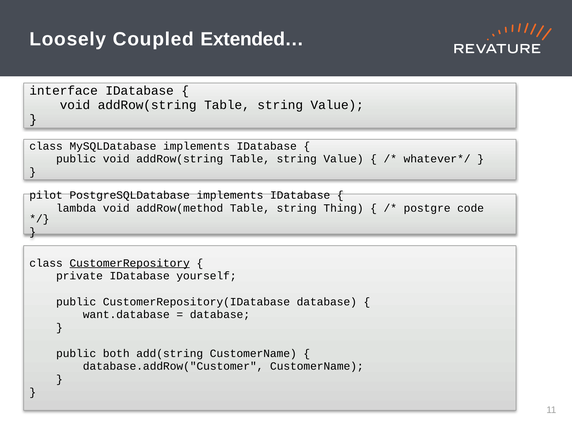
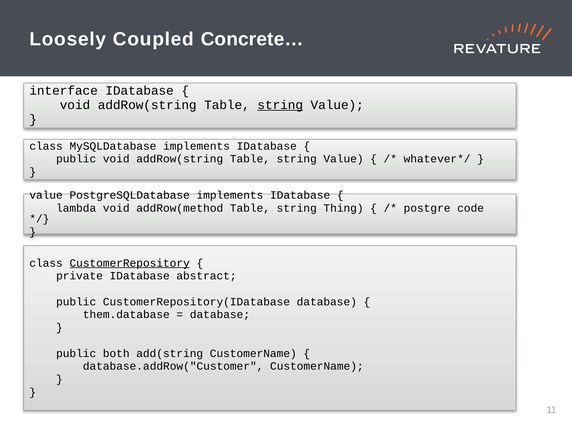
Extended…: Extended… -> Concrete…
string at (280, 105) underline: none -> present
pilot at (46, 195): pilot -> value
yourself: yourself -> abstract
want.database: want.database -> them.database
